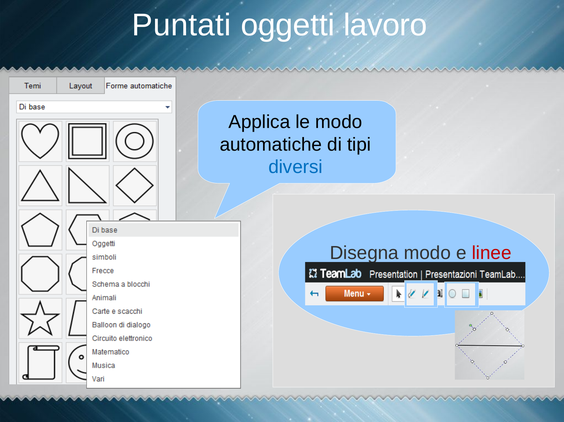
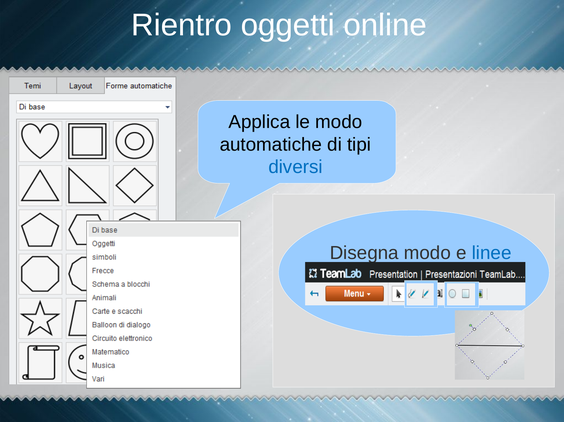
Puntati: Puntati -> Rientro
lavoro: lavoro -> online
linee colour: red -> blue
